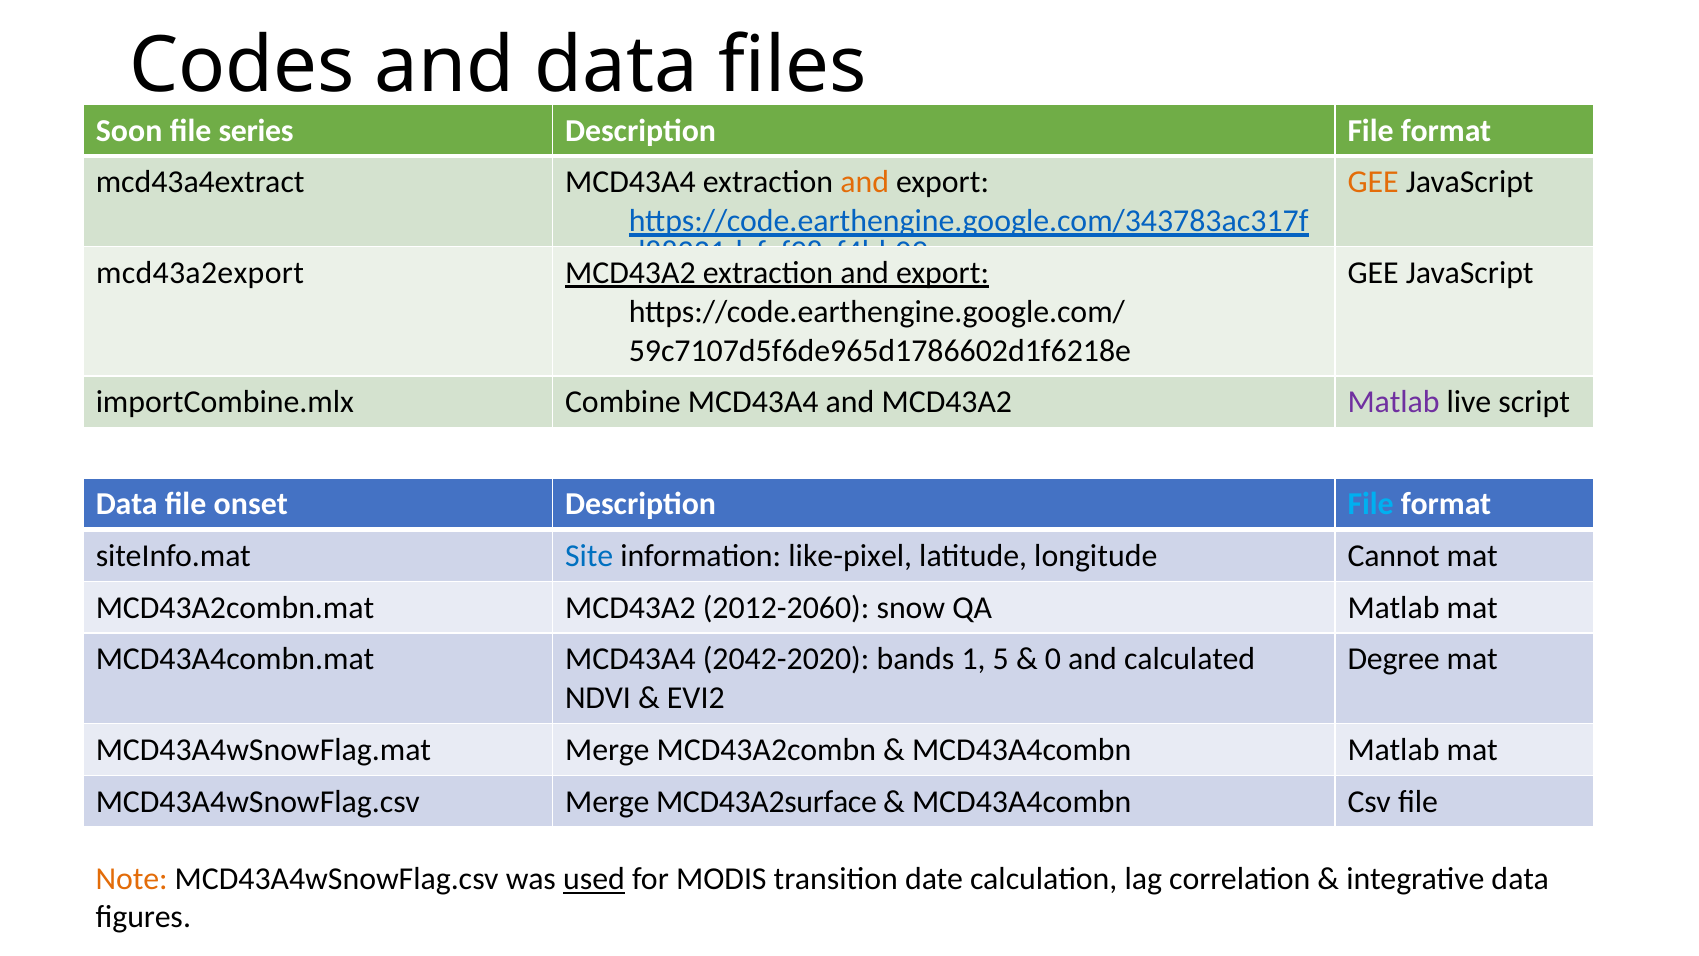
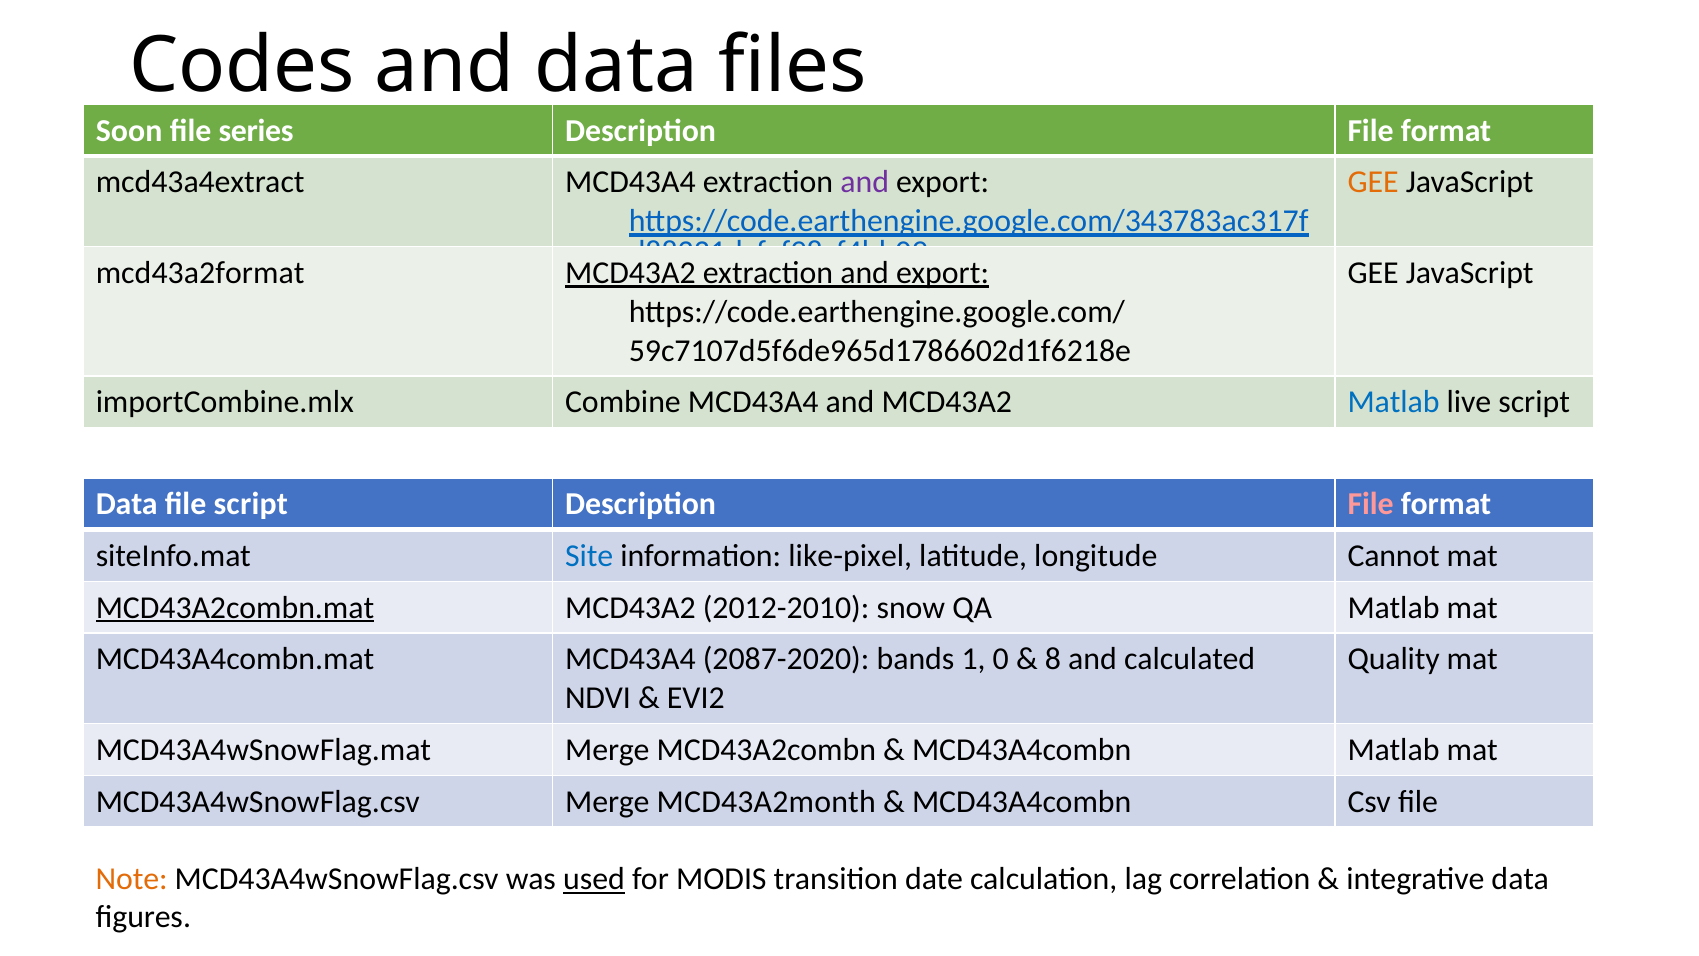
and at (865, 182) colour: orange -> purple
mcd43a2export: mcd43a2export -> mcd43a2format
Matlab at (1394, 402) colour: purple -> blue
file onset: onset -> script
File at (1371, 504) colour: light blue -> pink
MCD43A2combn.mat underline: none -> present
2012-2060: 2012-2060 -> 2012-2010
2042-2020: 2042-2020 -> 2087-2020
5: 5 -> 0
0: 0 -> 8
Degree: Degree -> Quality
MCD43A2surface: MCD43A2surface -> MCD43A2month
